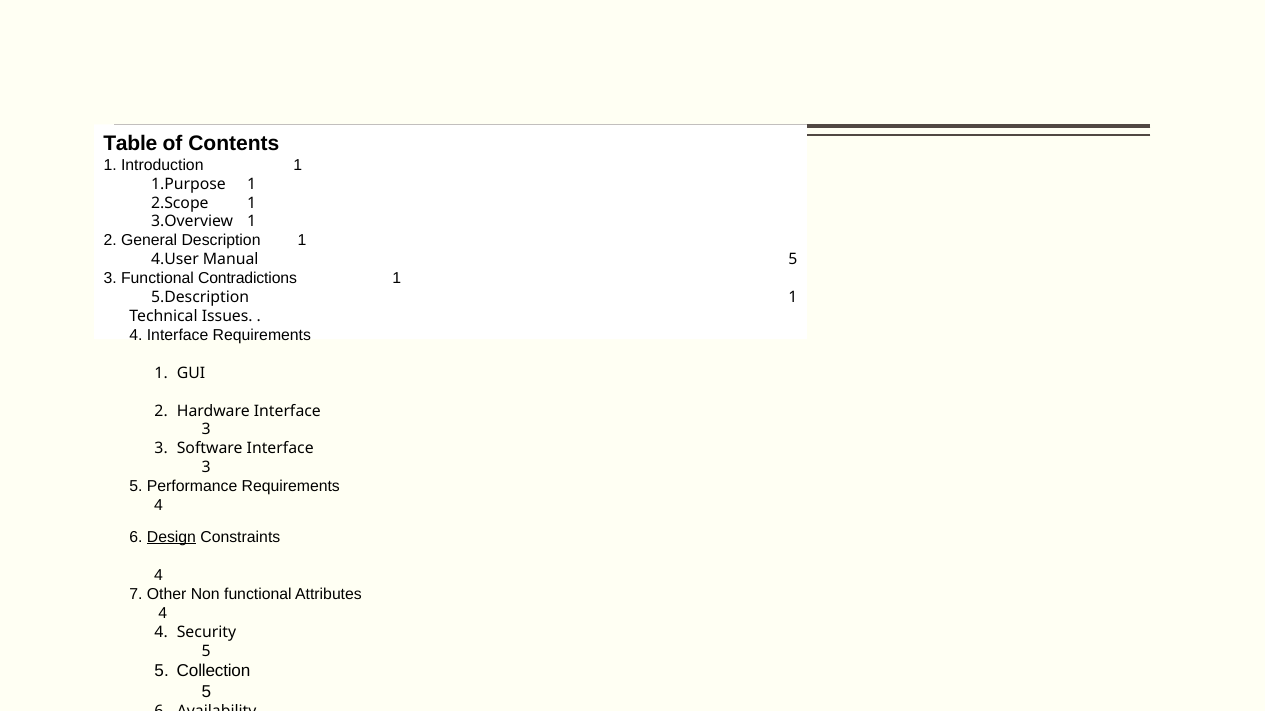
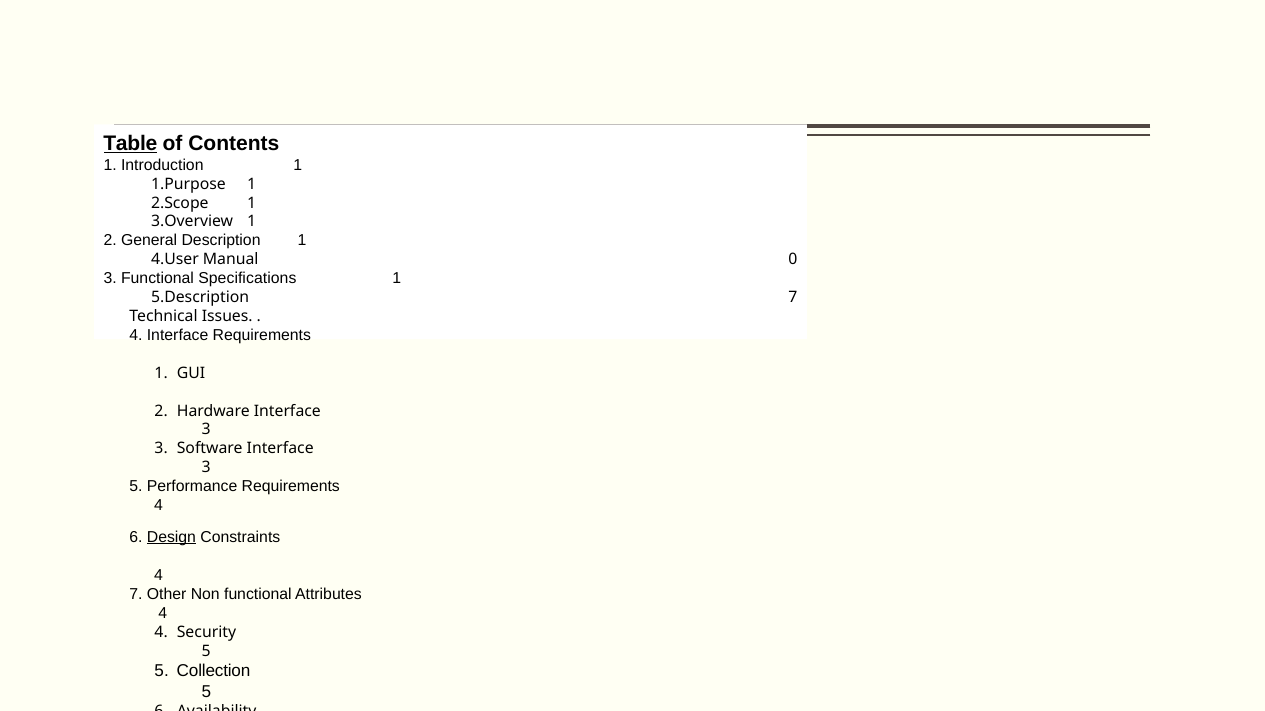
Table underline: none -> present
Manual 5: 5 -> 0
Contradictions: Contradictions -> Specifications
1 at (793, 298): 1 -> 7
